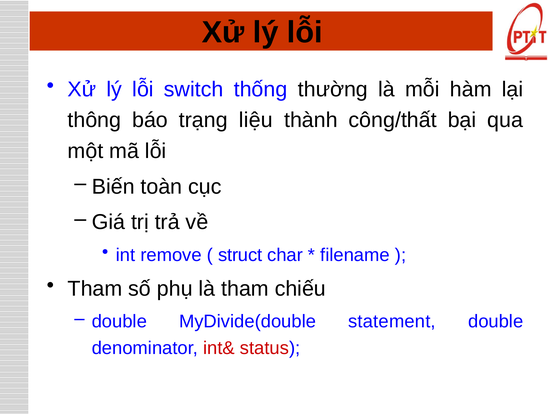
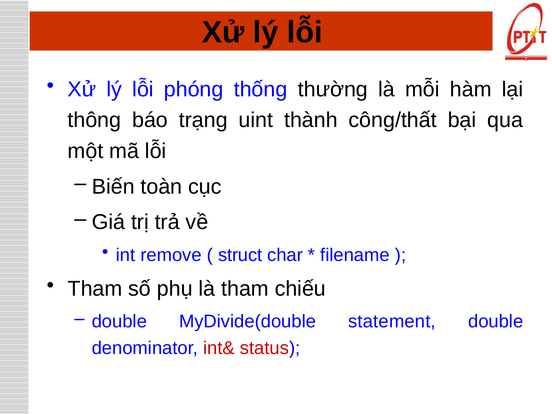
switch: switch -> phóng
liệu: liệu -> uint
